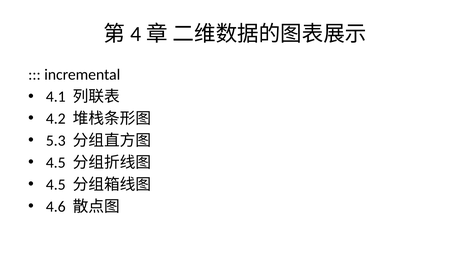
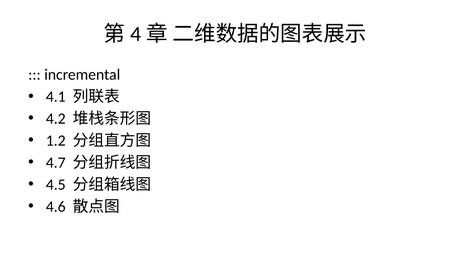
5.3: 5.3 -> 1.2
4.5 at (56, 162): 4.5 -> 4.7
